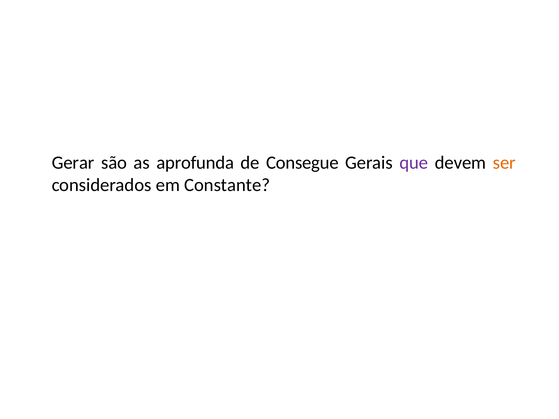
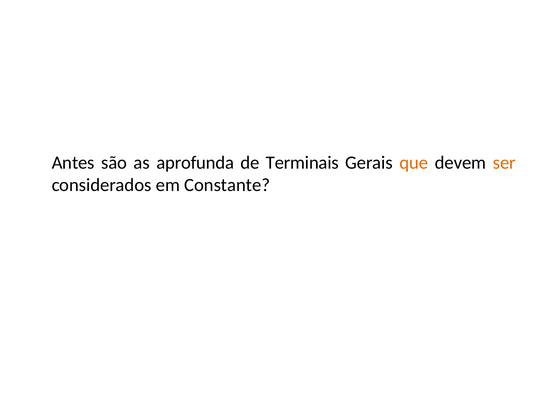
Gerar: Gerar -> Antes
Consegue: Consegue -> Terminais
que colour: purple -> orange
